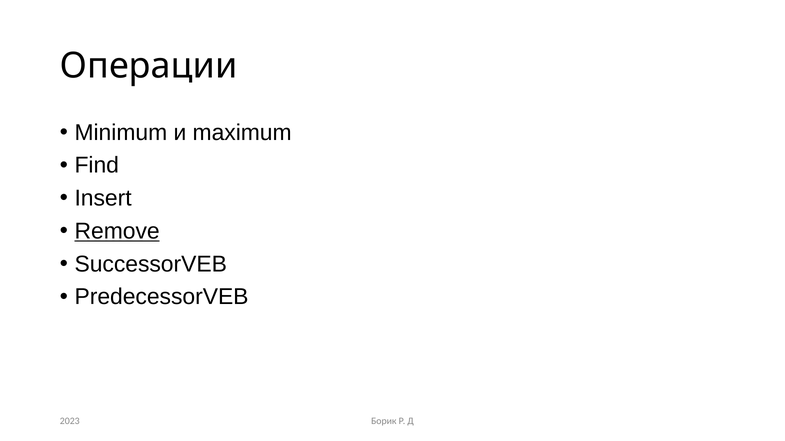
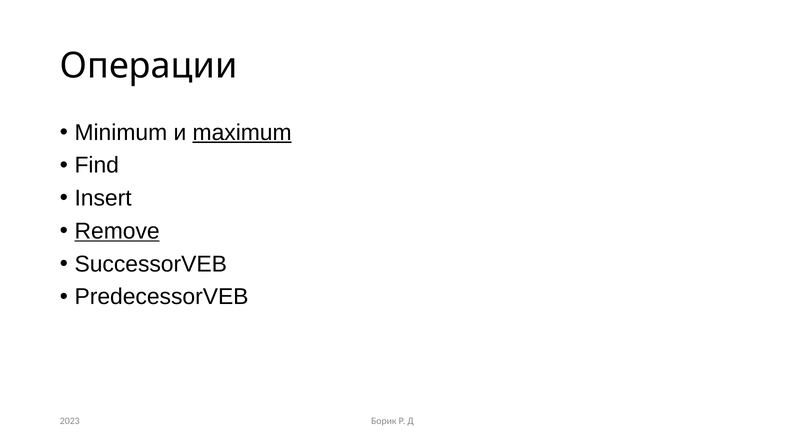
maximum underline: none -> present
